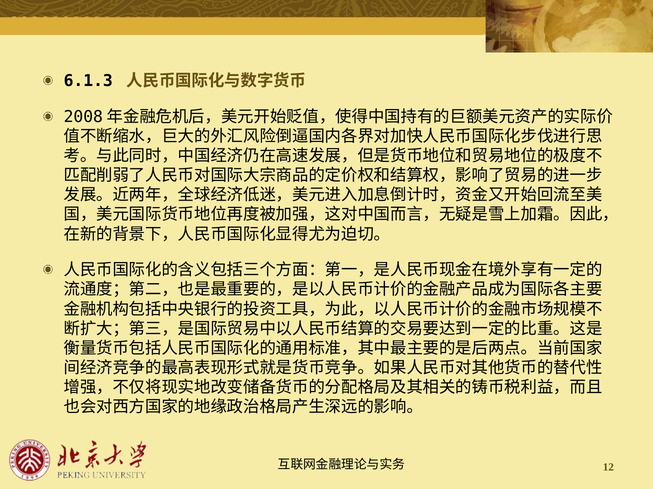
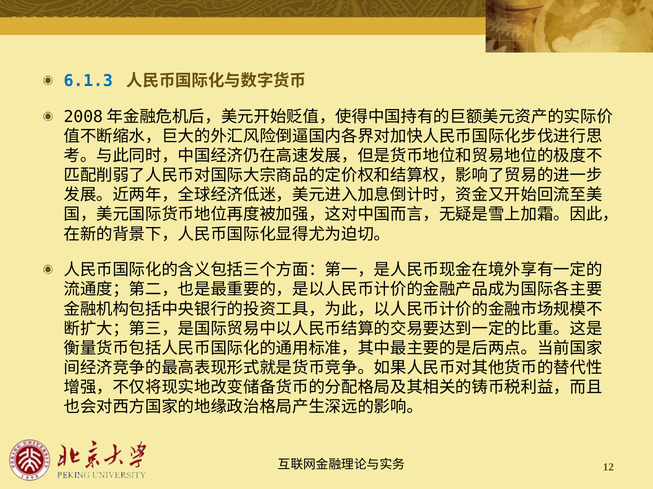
6.1.3 colour: black -> blue
